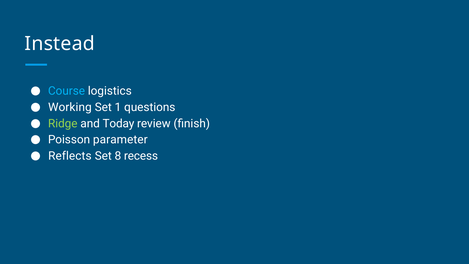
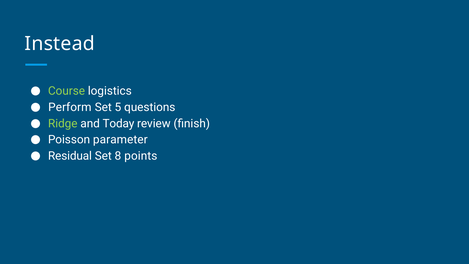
Course colour: light blue -> light green
Working: Working -> Perform
1: 1 -> 5
Reflects: Reflects -> Residual
recess: recess -> points
